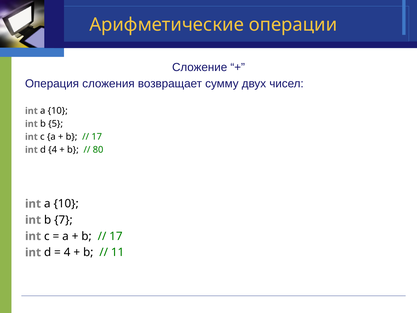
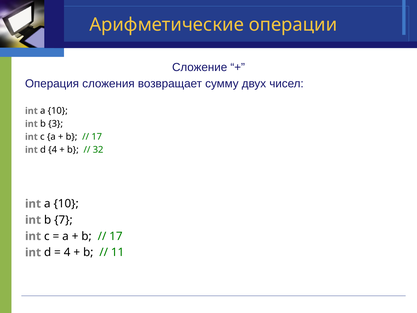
5: 5 -> 3
80: 80 -> 32
